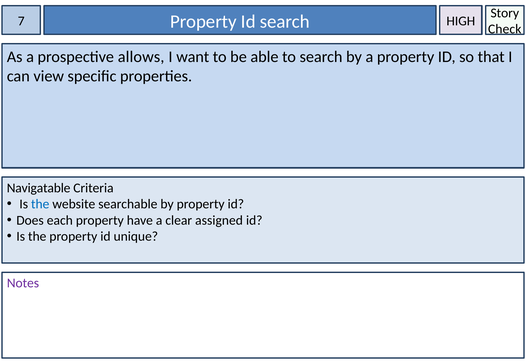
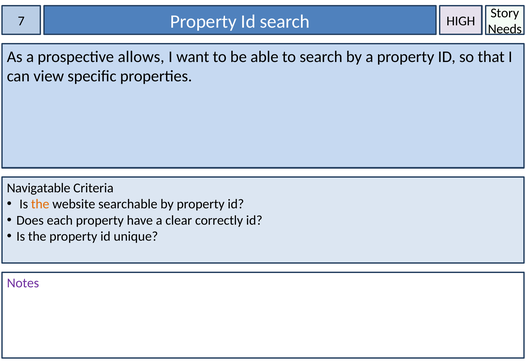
Check: Check -> Needs
the at (40, 204) colour: blue -> orange
assigned: assigned -> correctly
